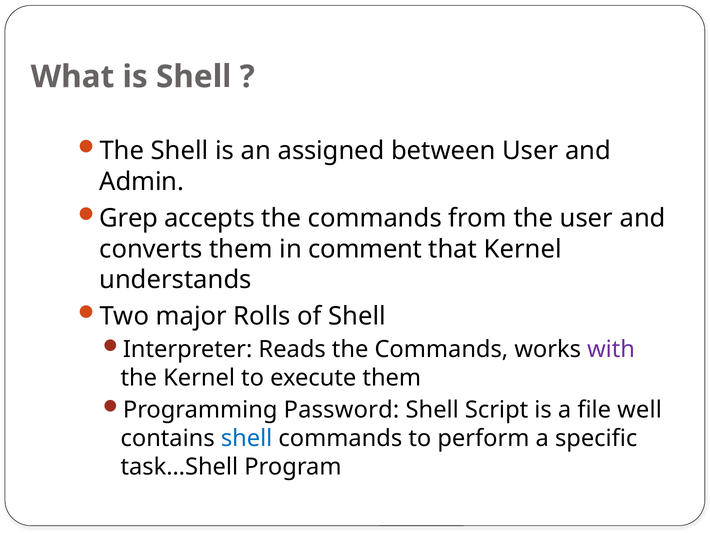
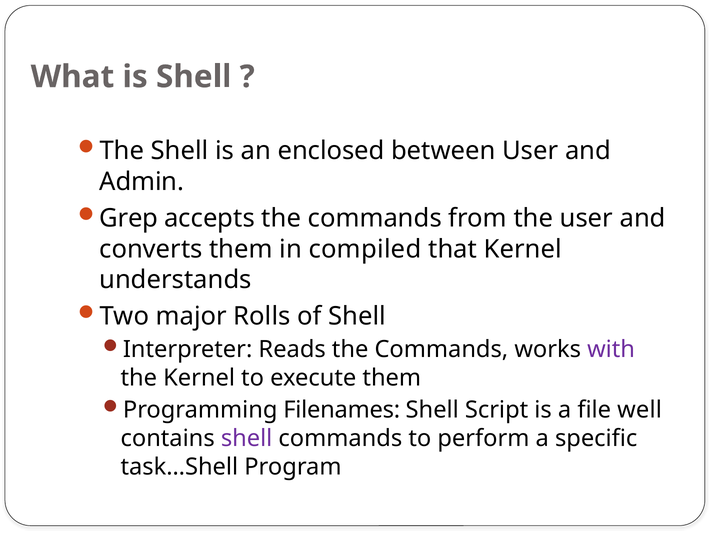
assigned: assigned -> enclosed
comment: comment -> compiled
Password: Password -> Filenames
shell at (247, 438) colour: blue -> purple
